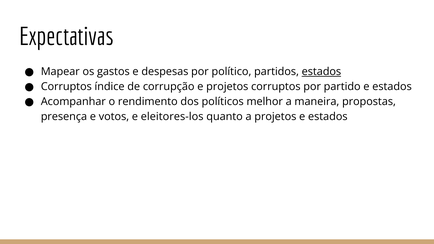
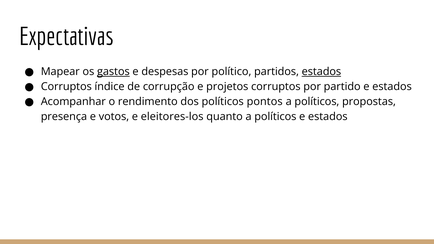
gastos underline: none -> present
melhor: melhor -> pontos
maneira at (317, 102): maneira -> políticos
quanto a projetos: projetos -> políticos
